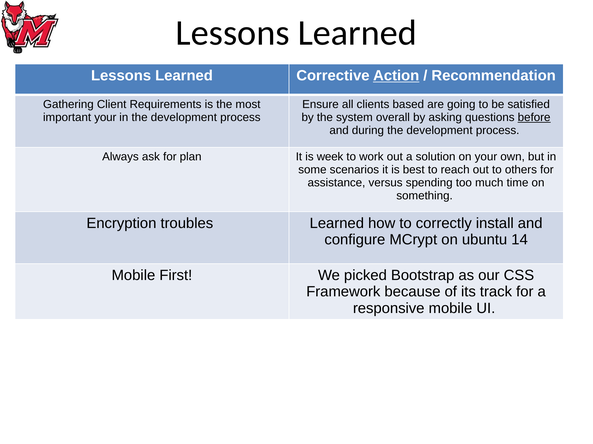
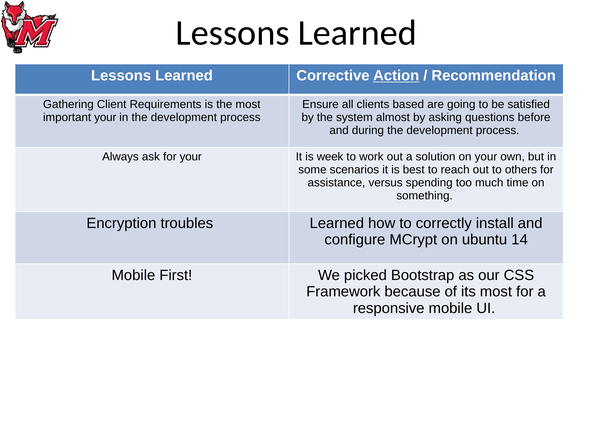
overall: overall -> almost
before underline: present -> none
for plan: plan -> your
its track: track -> most
